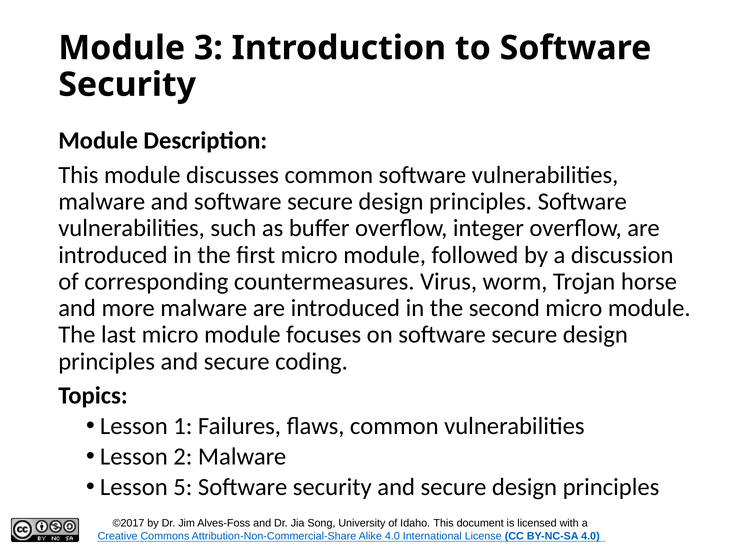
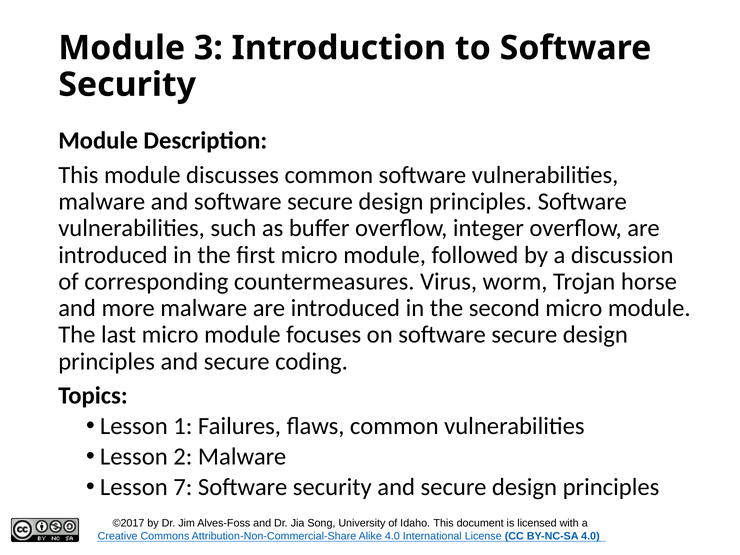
5: 5 -> 7
